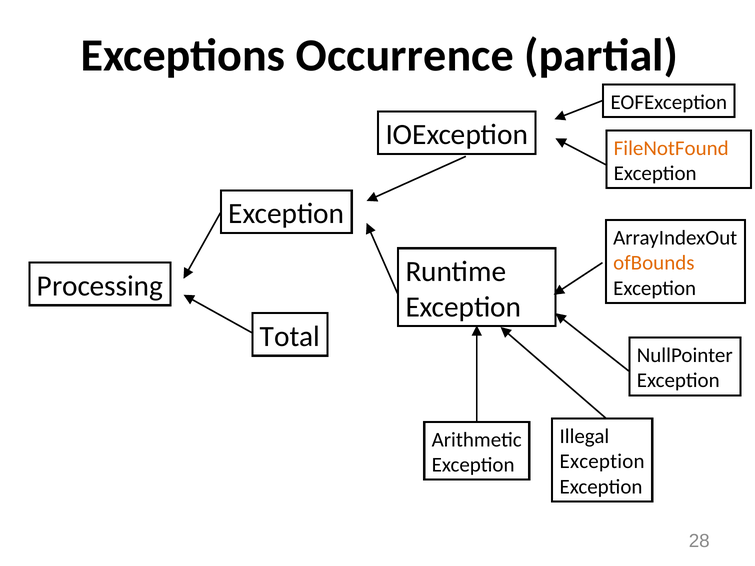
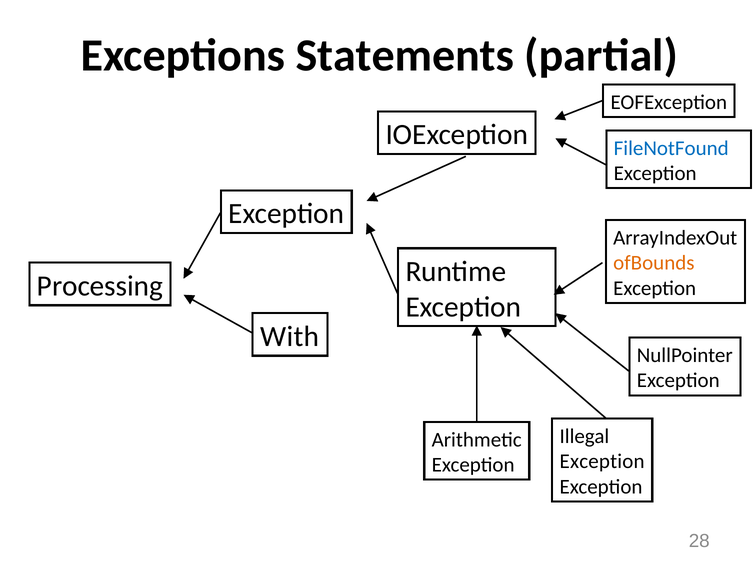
Occurrence: Occurrence -> Statements
FileNotFound colour: orange -> blue
Total: Total -> With
